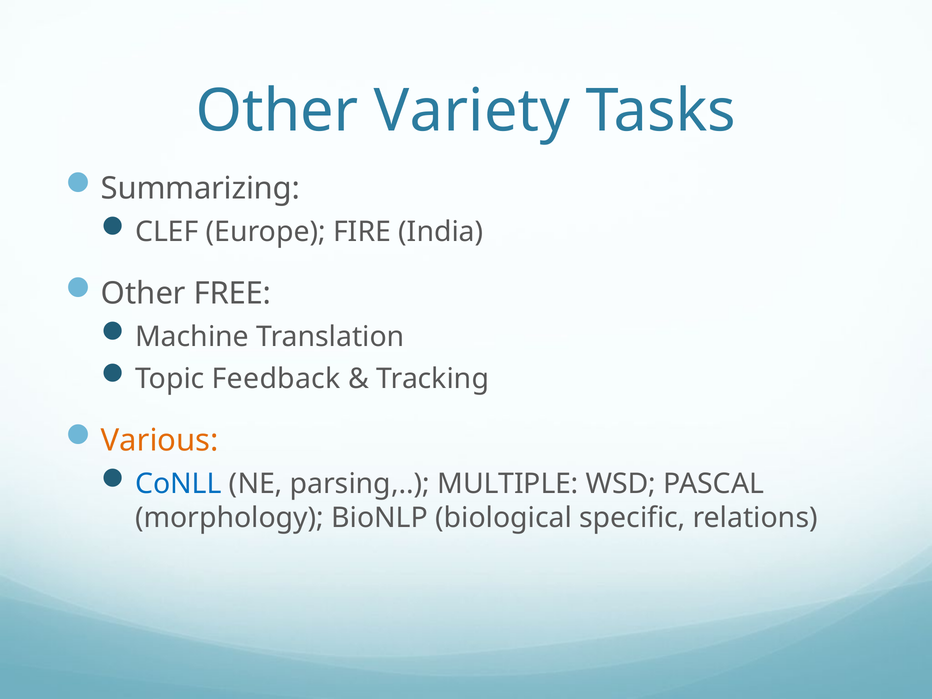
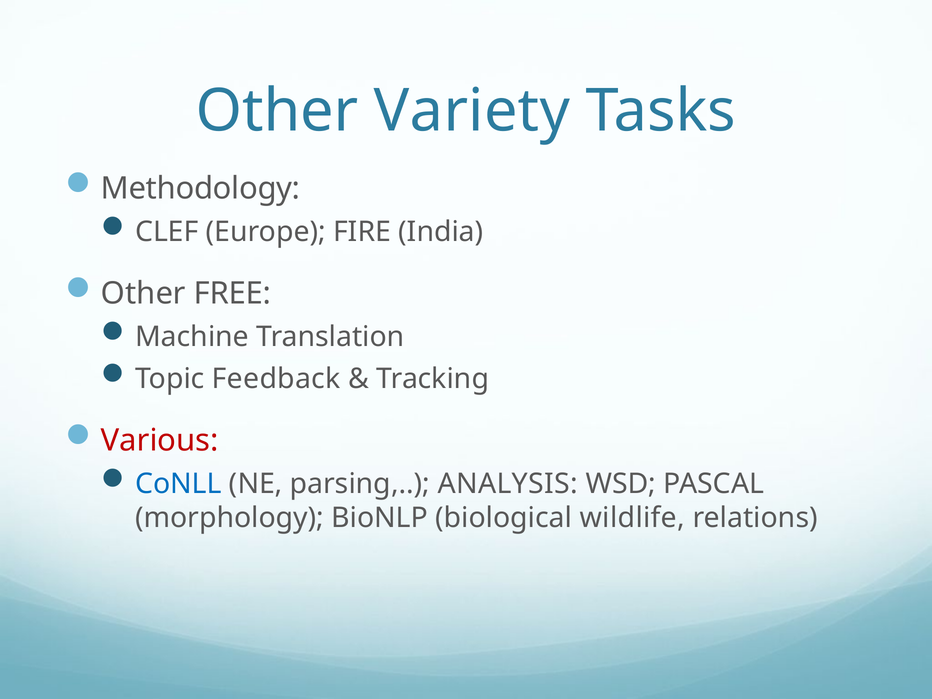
Summarizing: Summarizing -> Methodology
Various colour: orange -> red
MULTIPLE: MULTIPLE -> ANALYSIS
specific: specific -> wildlife
